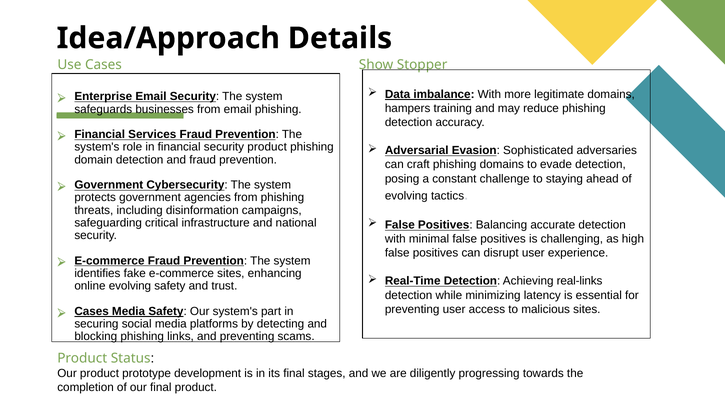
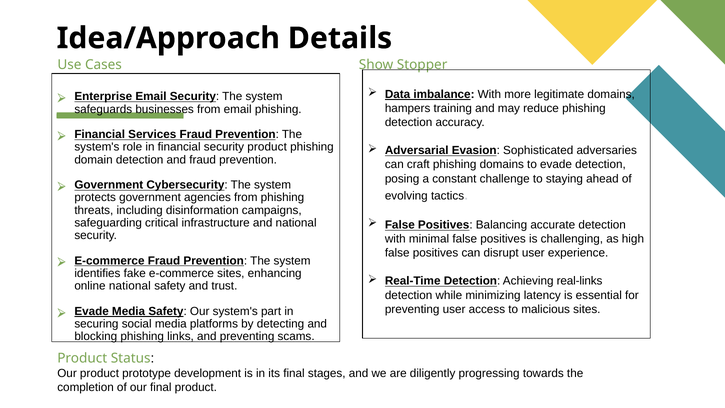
online evolving: evolving -> national
Cases at (92, 311): Cases -> Evade
